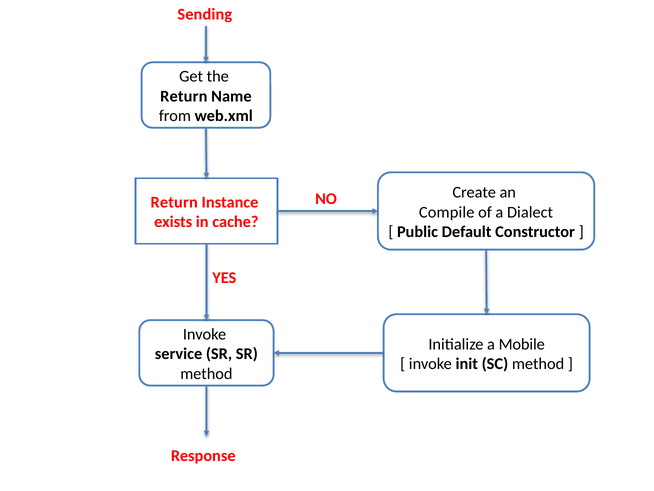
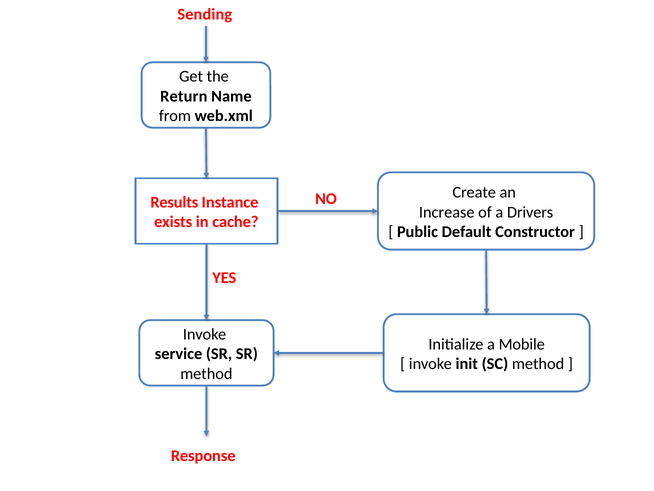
Return at (174, 202): Return -> Results
Compile: Compile -> Increase
Dialect: Dialect -> Drivers
